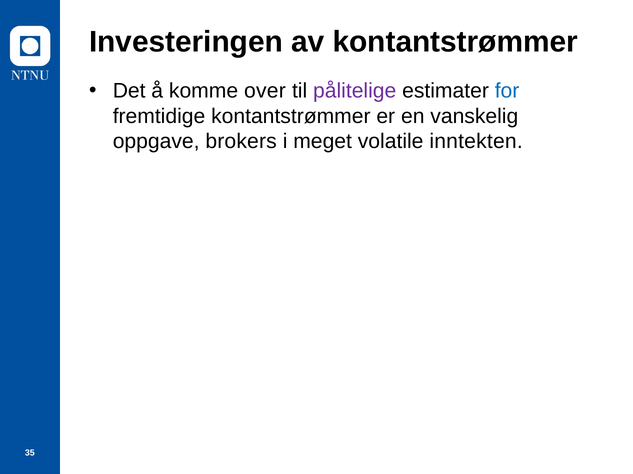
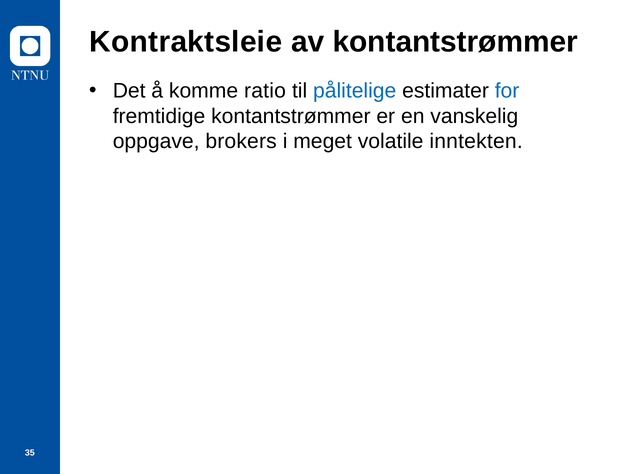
Investeringen: Investeringen -> Kontraktsleie
over: over -> ratio
pålitelige colour: purple -> blue
